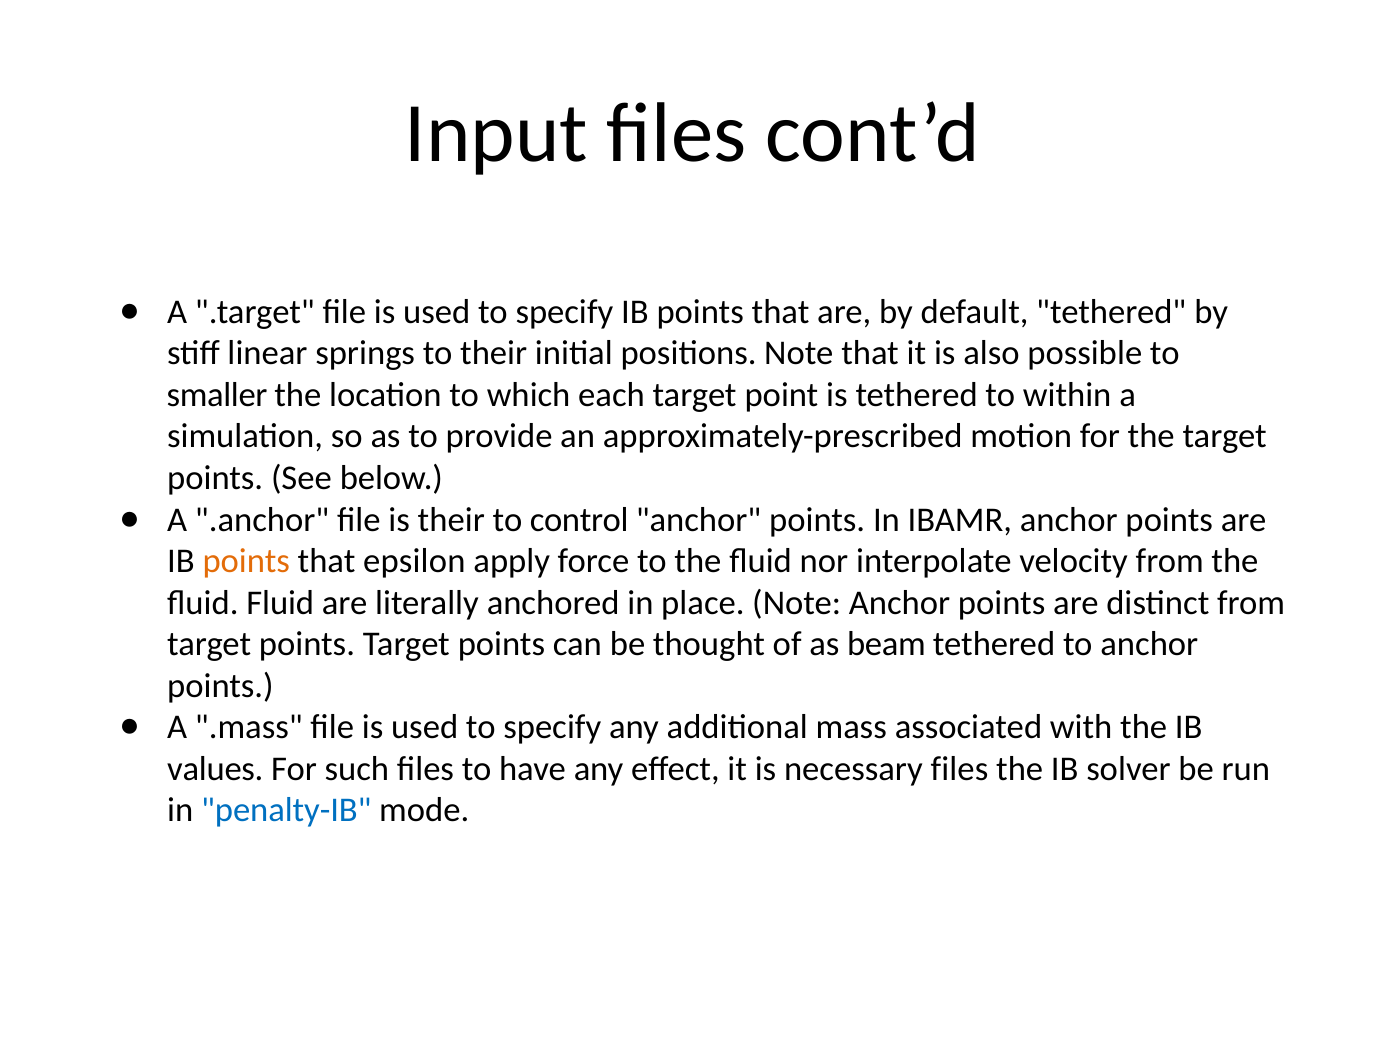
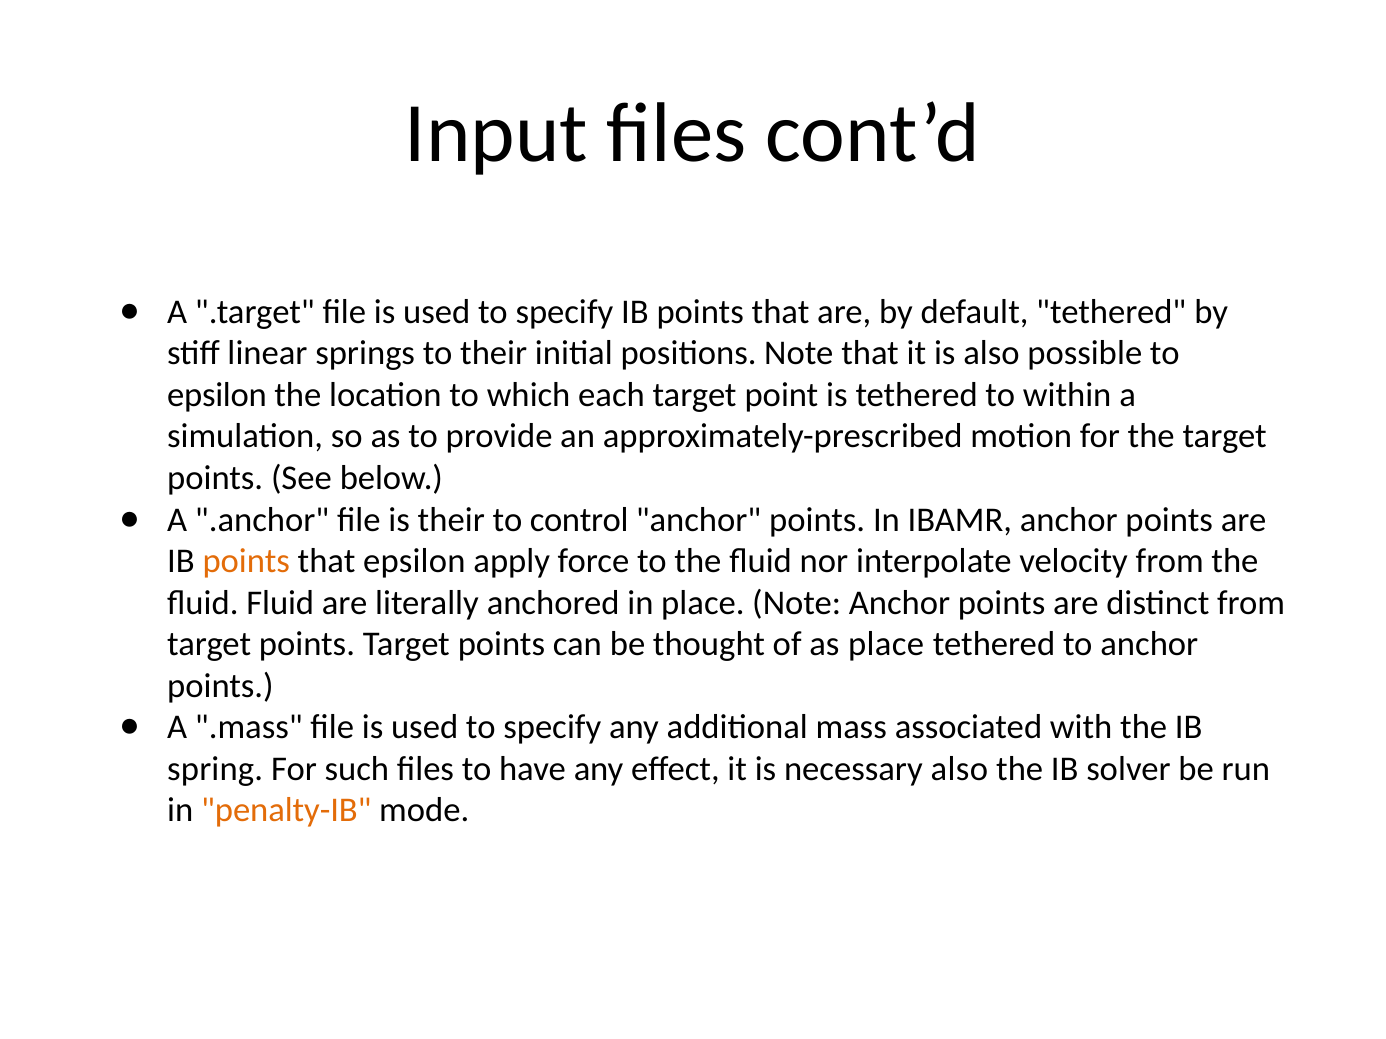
smaller at (217, 395): smaller -> epsilon
as beam: beam -> place
values: values -> spring
necessary files: files -> also
penalty-IB colour: blue -> orange
